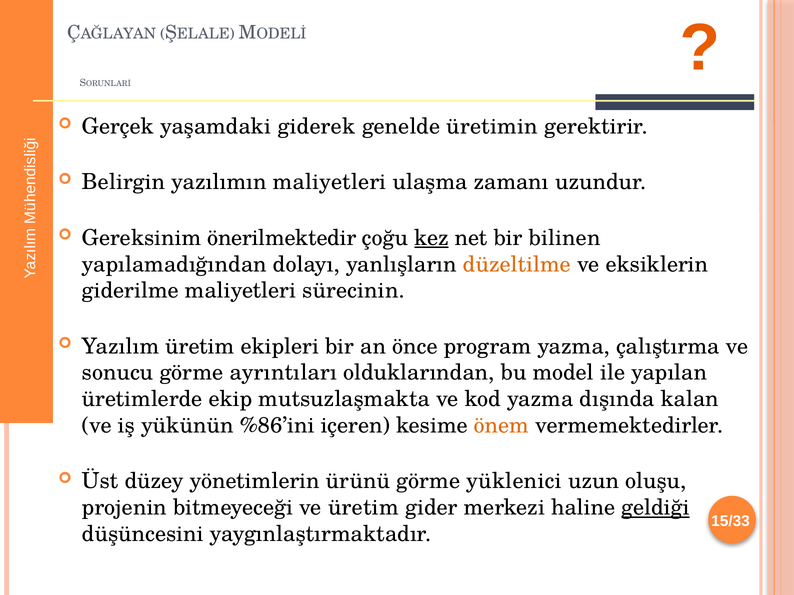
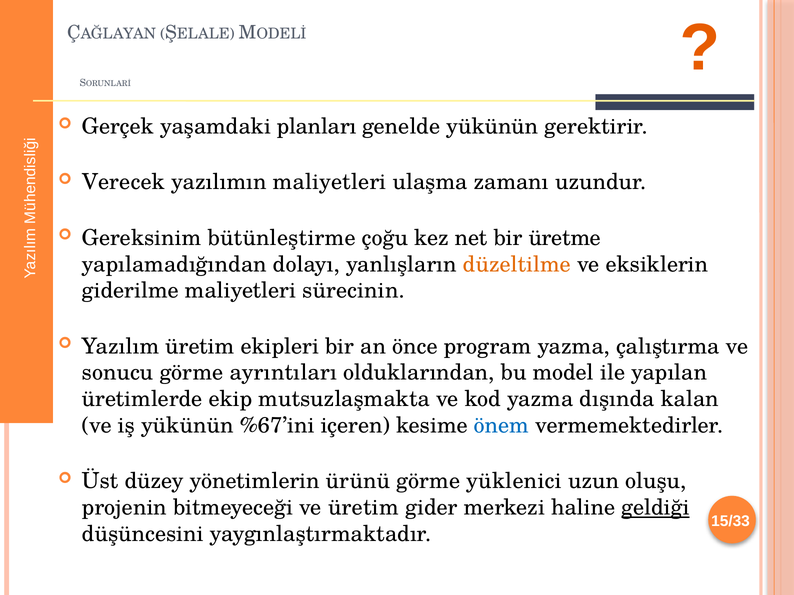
giderek: giderek -> planları
genelde üretimin: üretimin -> yükünün
Belirgin: Belirgin -> Verecek
önerilmektedir: önerilmektedir -> bütünleştirme
kez underline: present -> none
bilinen: bilinen -> üretme
%86’ini: %86’ini -> %67’ini
önem colour: orange -> blue
